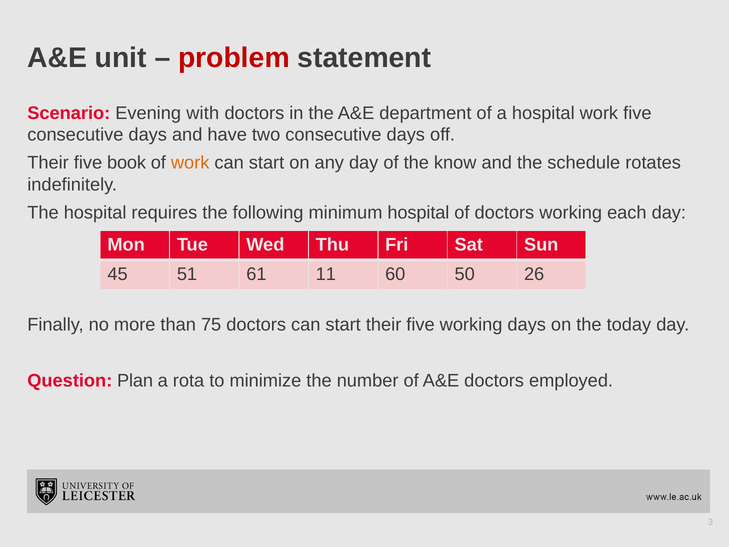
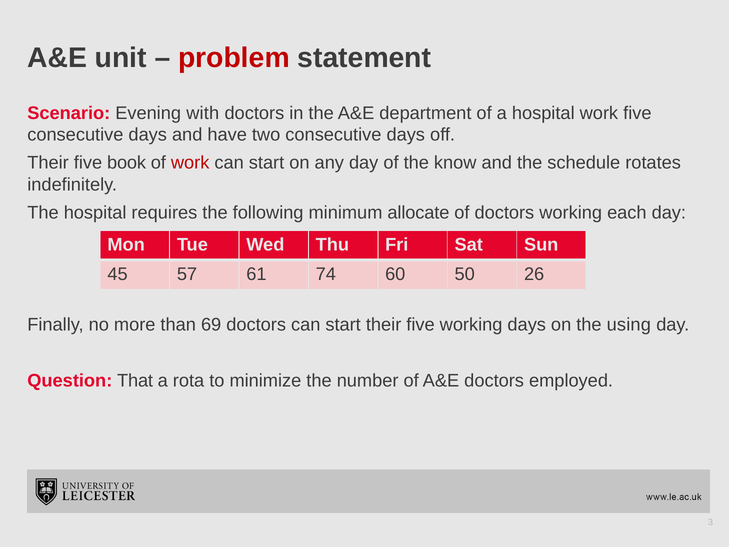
work at (190, 163) colour: orange -> red
minimum hospital: hospital -> allocate
51: 51 -> 57
11: 11 -> 74
75: 75 -> 69
today: today -> using
Plan: Plan -> That
